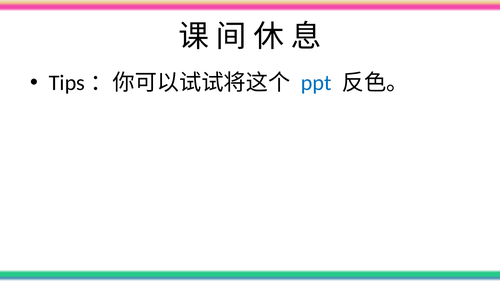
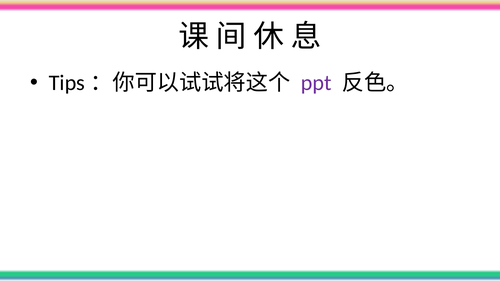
ppt colour: blue -> purple
